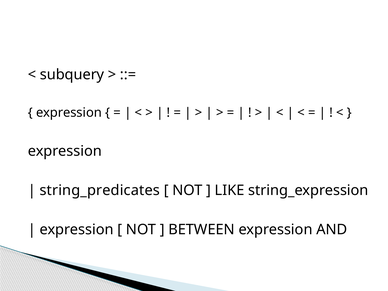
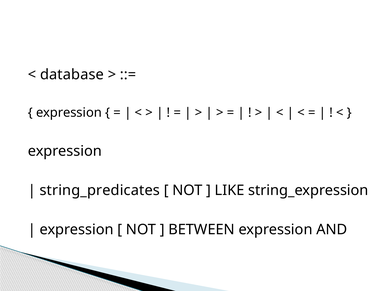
subquery: subquery -> database
